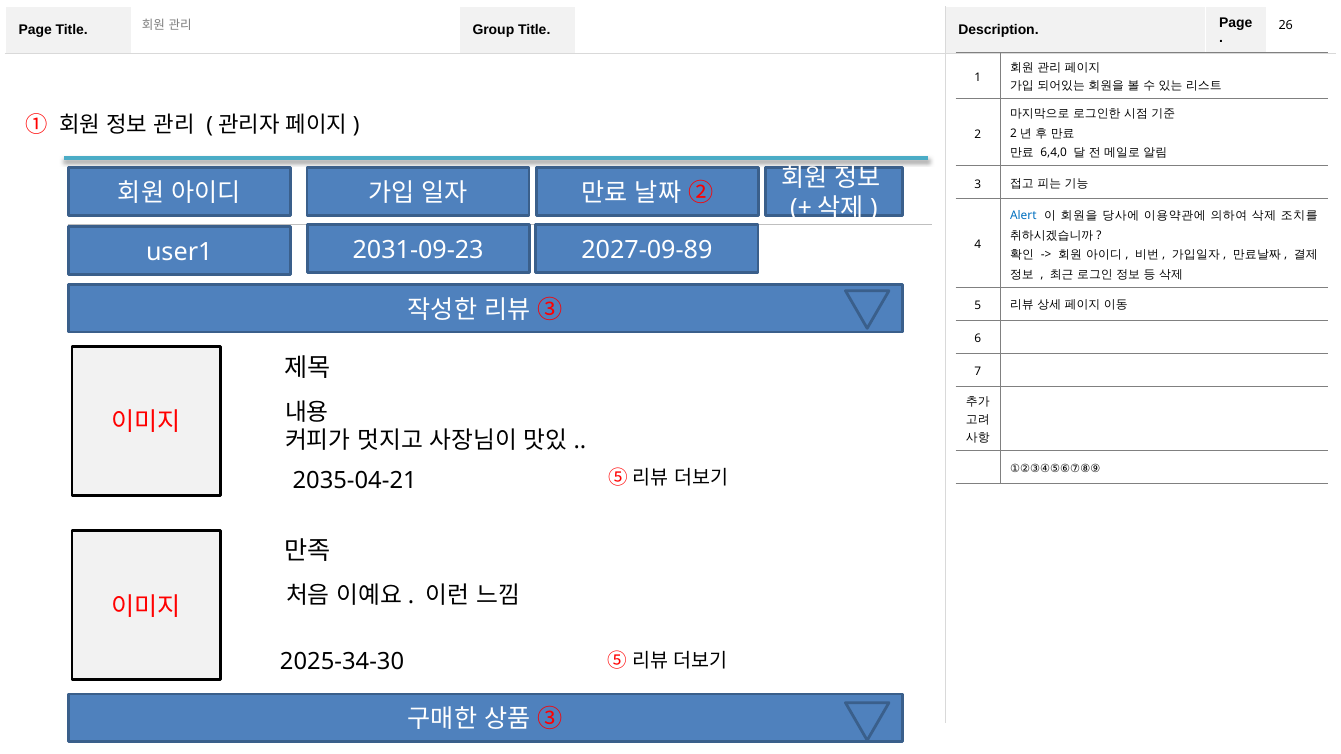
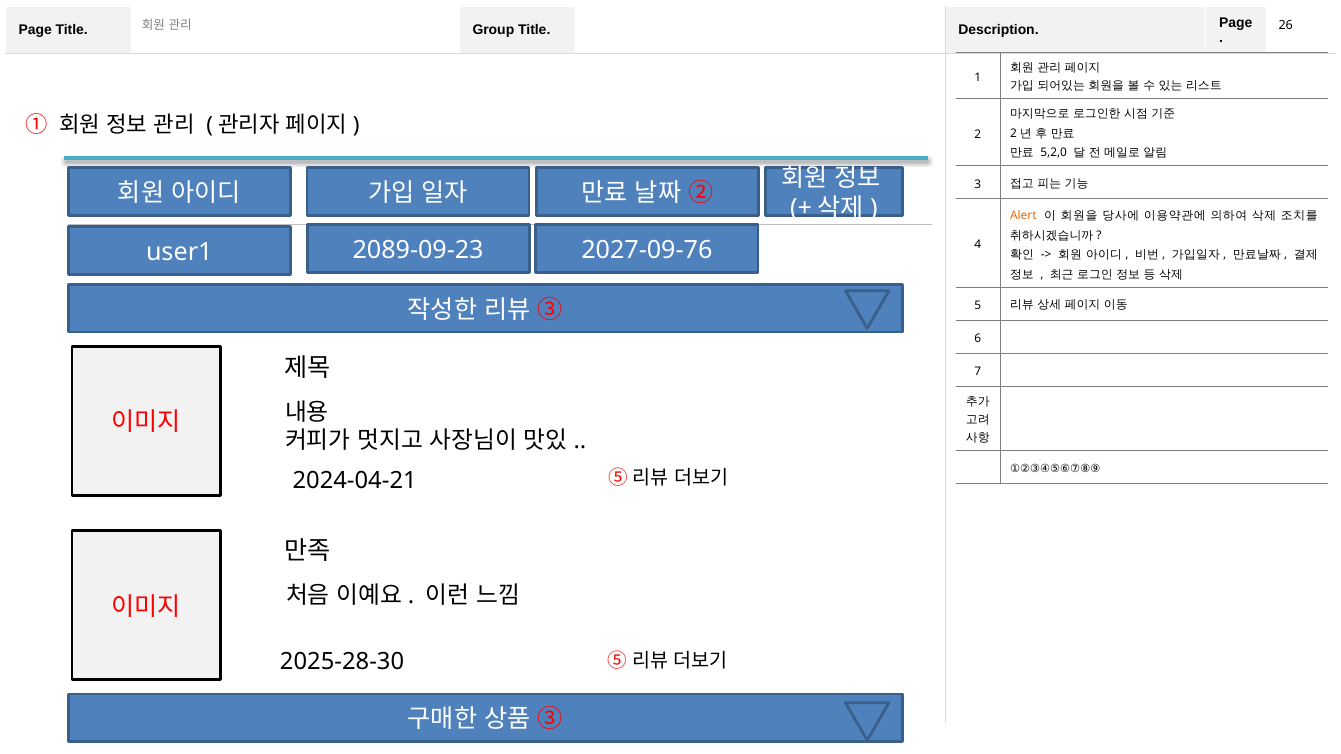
6,4,0: 6,4,0 -> 5,2,0
Alert colour: blue -> orange
2027-09-89: 2027-09-89 -> 2027-09-76
2031-09-23: 2031-09-23 -> 2089-09-23
2035-04-21: 2035-04-21 -> 2024-04-21
2025-34-30: 2025-34-30 -> 2025-28-30
